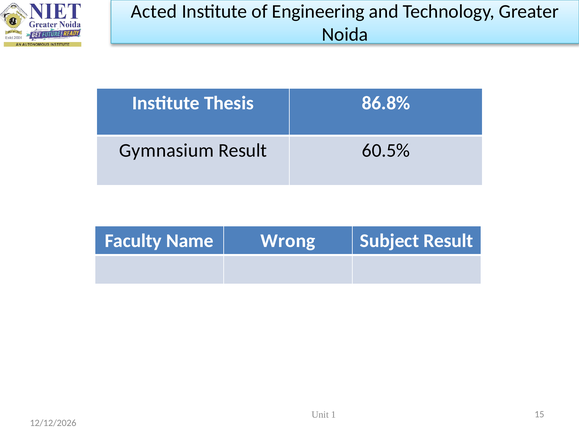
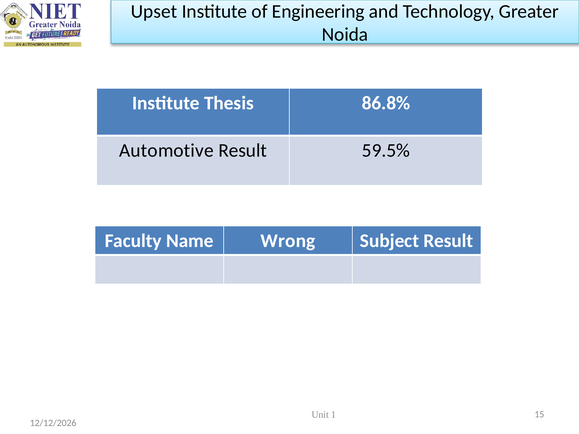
Acted: Acted -> Upset
Gymnasium: Gymnasium -> Automotive
60.5%: 60.5% -> 59.5%
